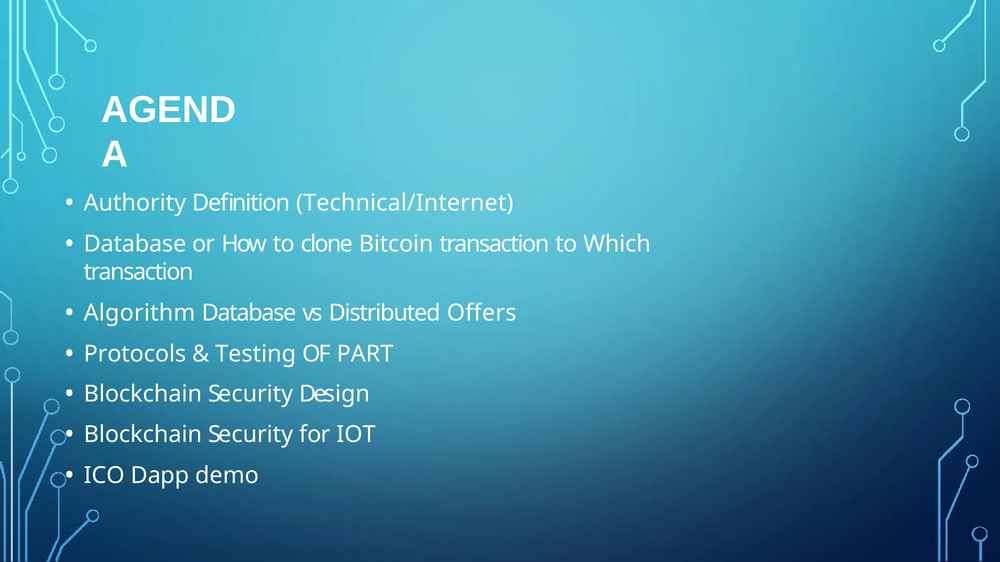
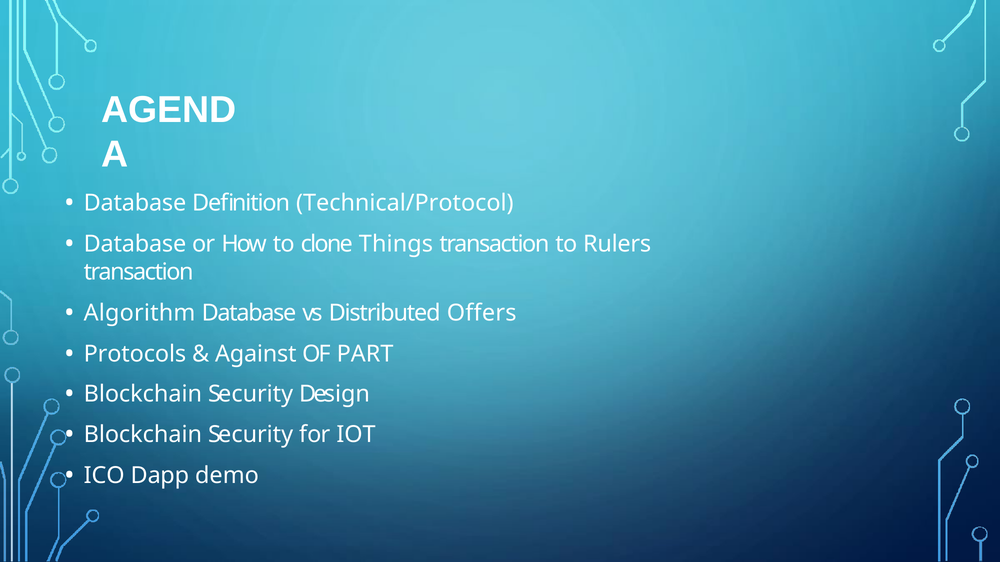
Authority at (135, 203): Authority -> Database
Technical/Internet: Technical/Internet -> Technical/Protocol
Bitcoin: Bitcoin -> Things
Which: Which -> Rulers
Testing: Testing -> Against
